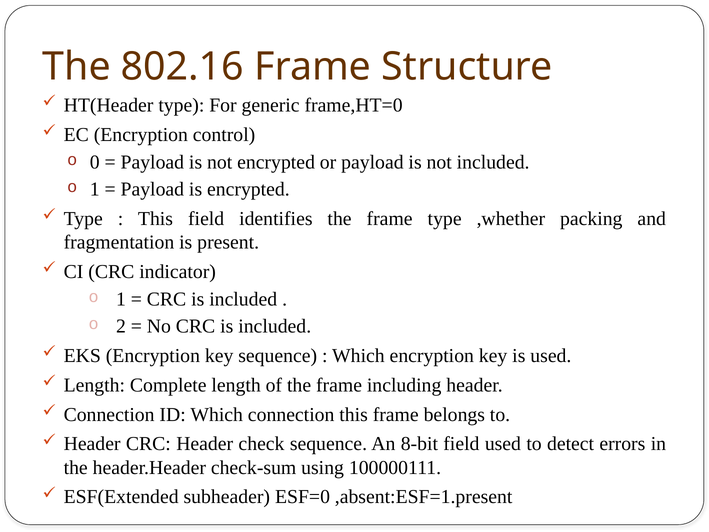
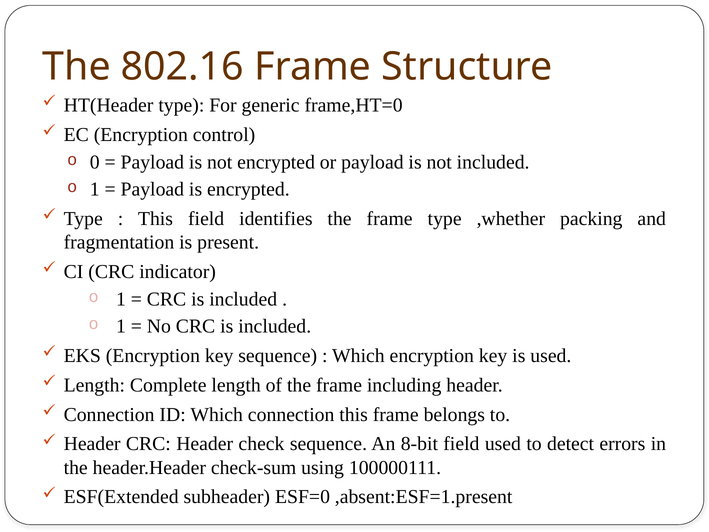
2 at (121, 326): 2 -> 1
